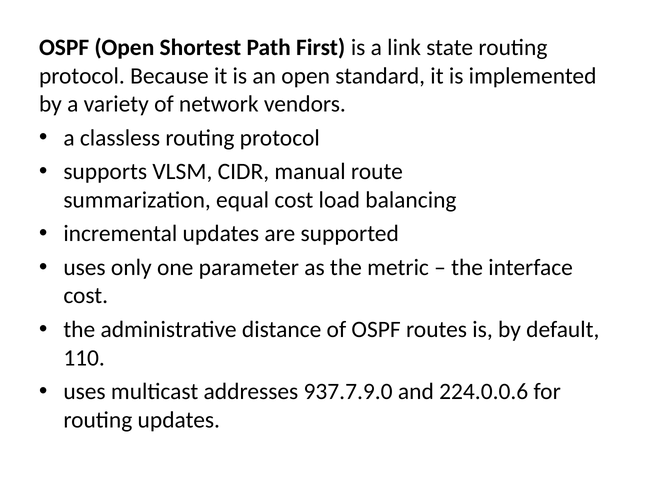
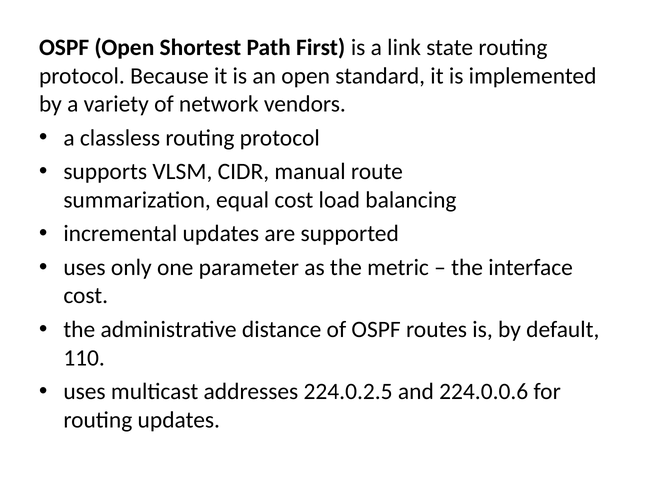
937.7.9.0: 937.7.9.0 -> 224.0.2.5
